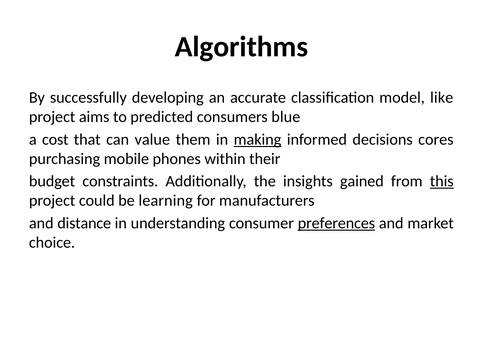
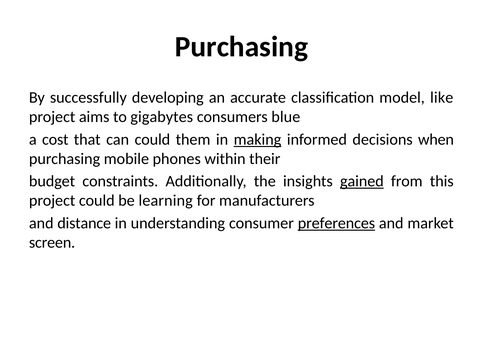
Algorithms at (241, 47): Algorithms -> Purchasing
predicted: predicted -> gigabytes
can value: value -> could
cores: cores -> when
gained underline: none -> present
this underline: present -> none
choice: choice -> screen
